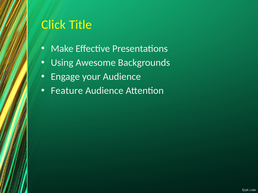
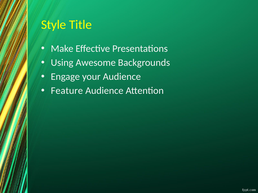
Click: Click -> Style
